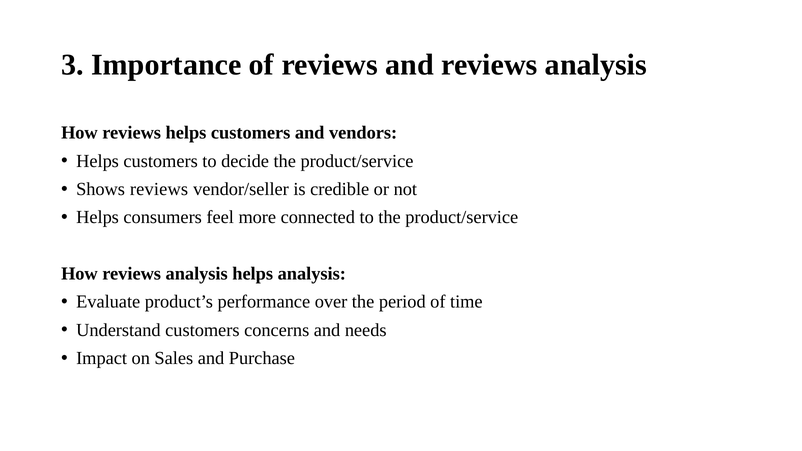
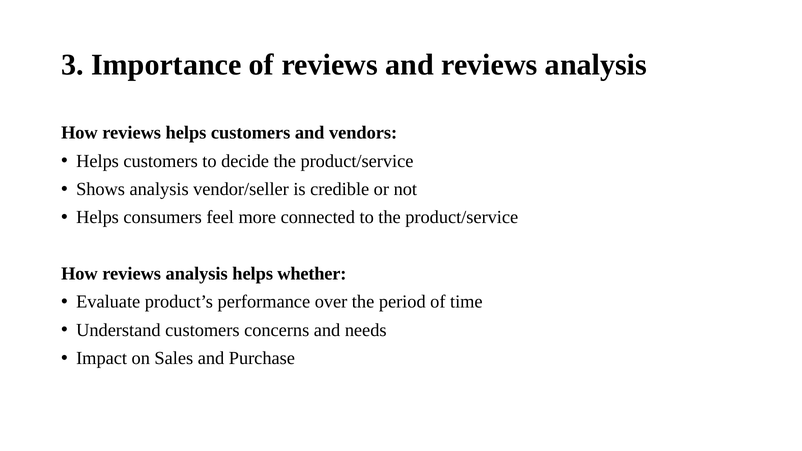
Shows reviews: reviews -> analysis
helps analysis: analysis -> whether
